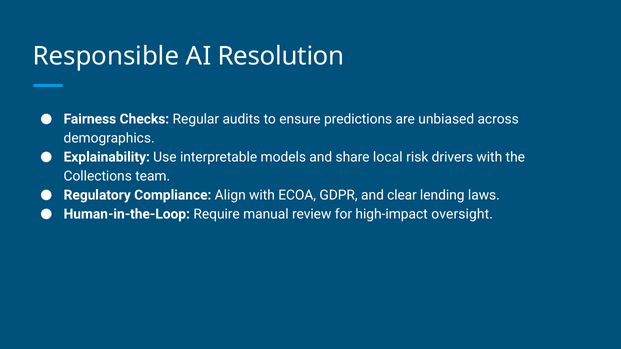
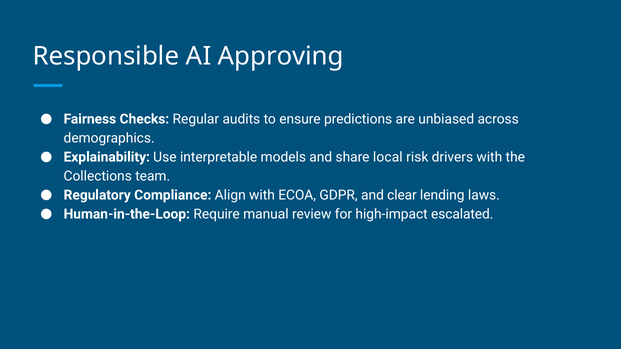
Resolution: Resolution -> Approving
oversight: oversight -> escalated
